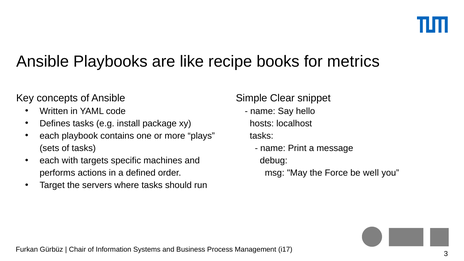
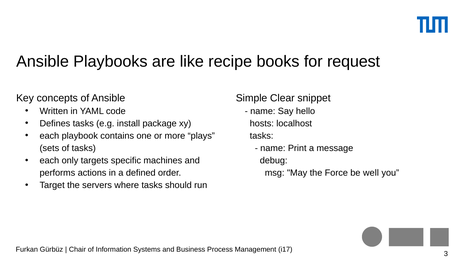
metrics: metrics -> request
with: with -> only
